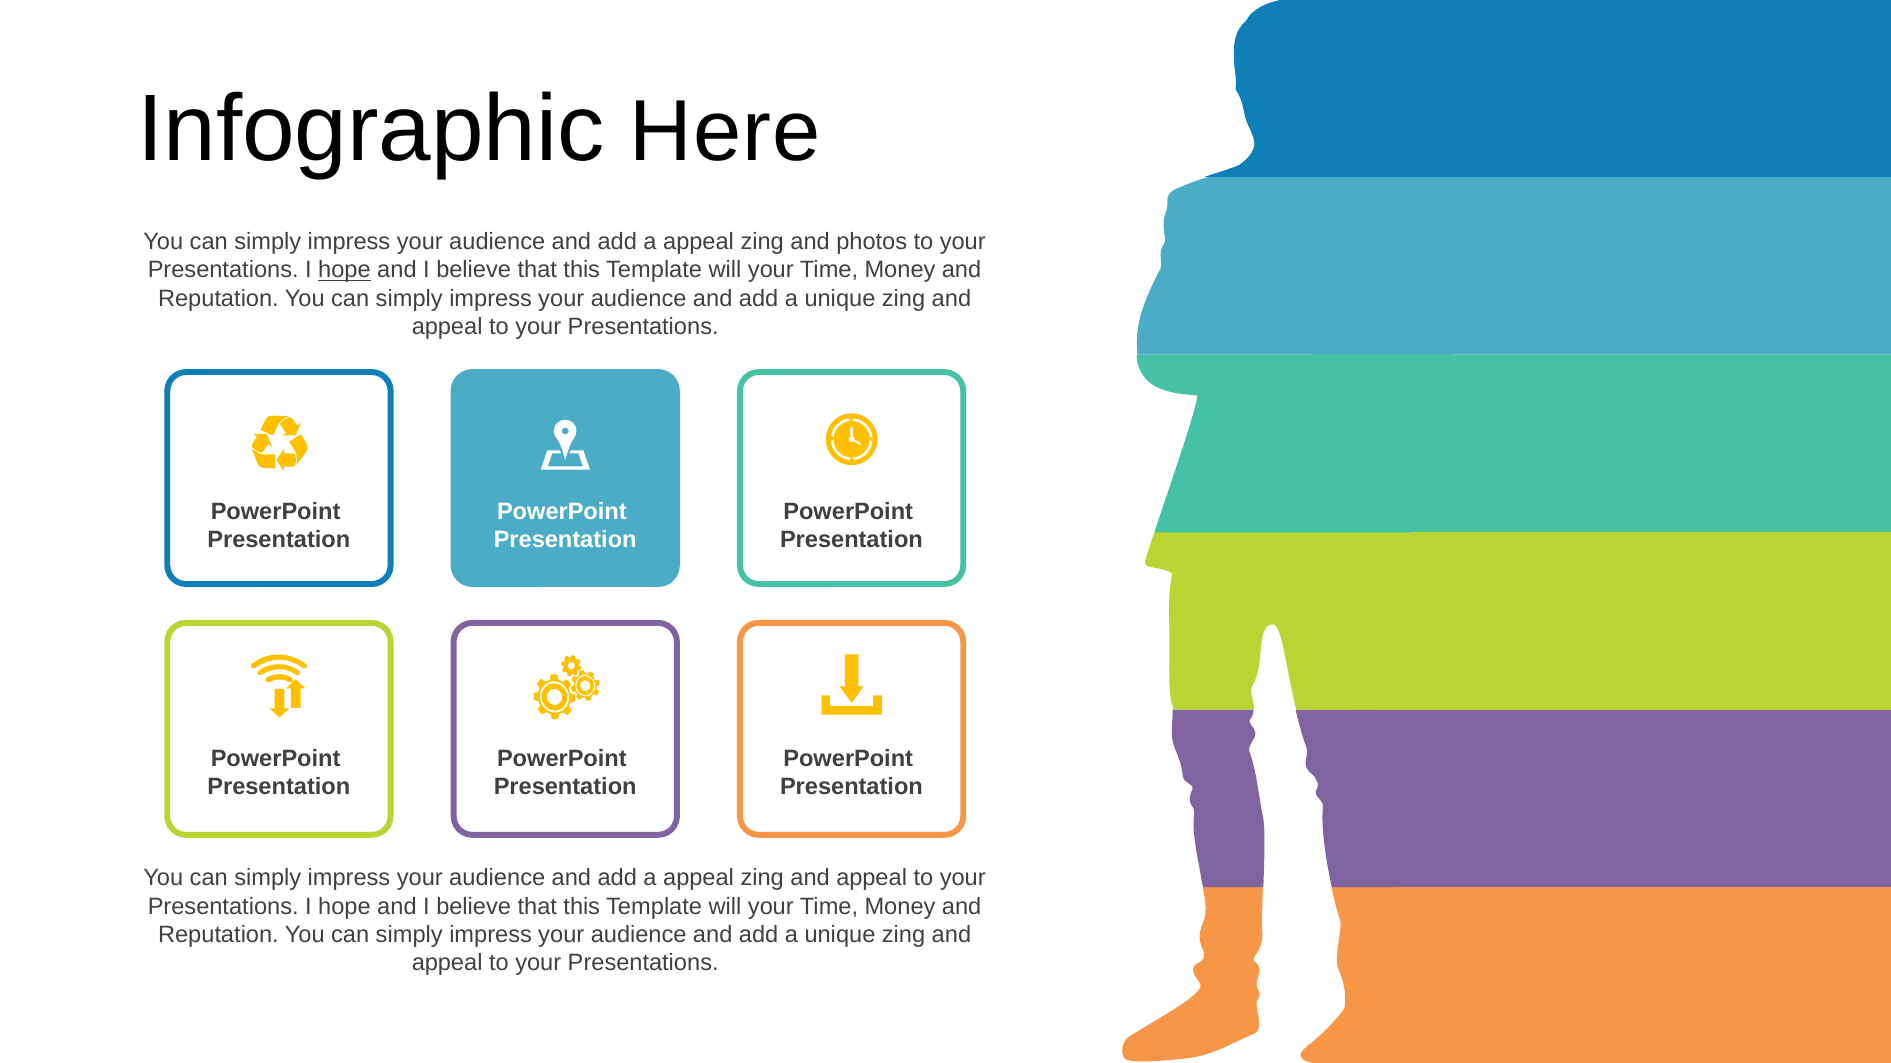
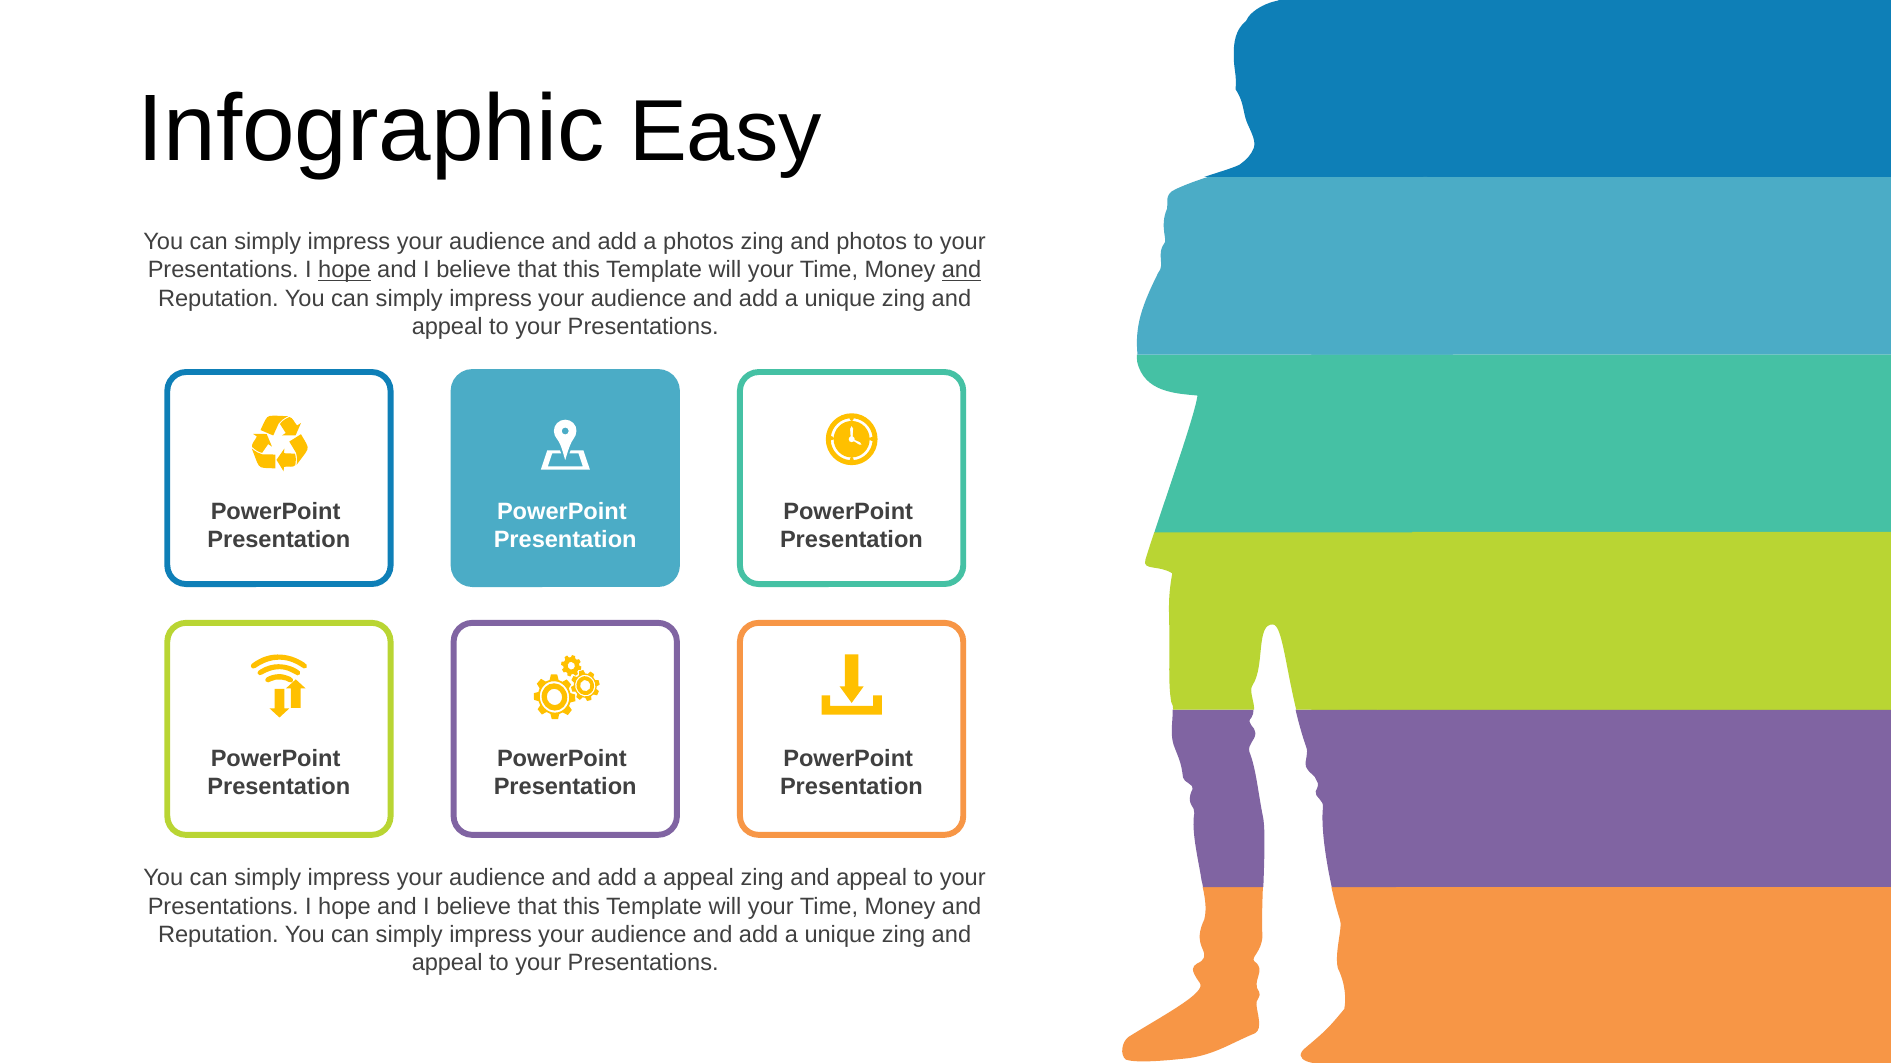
Here: Here -> Easy
appeal at (699, 242): appeal -> photos
and at (962, 270) underline: none -> present
